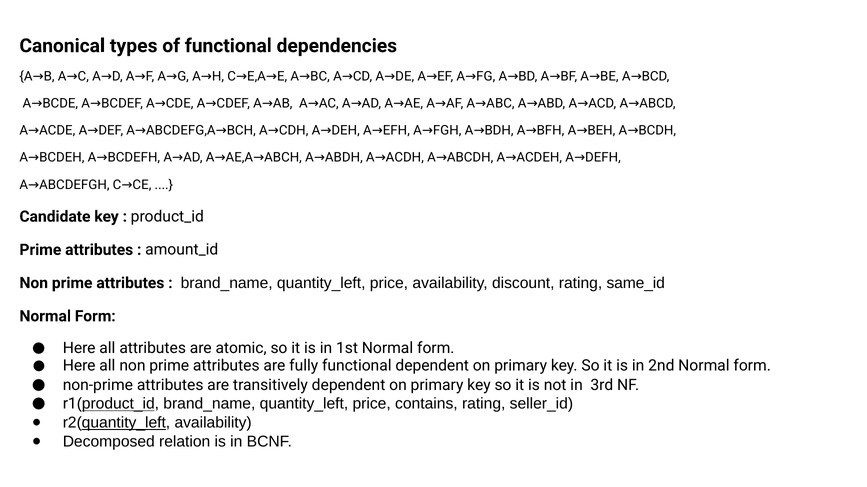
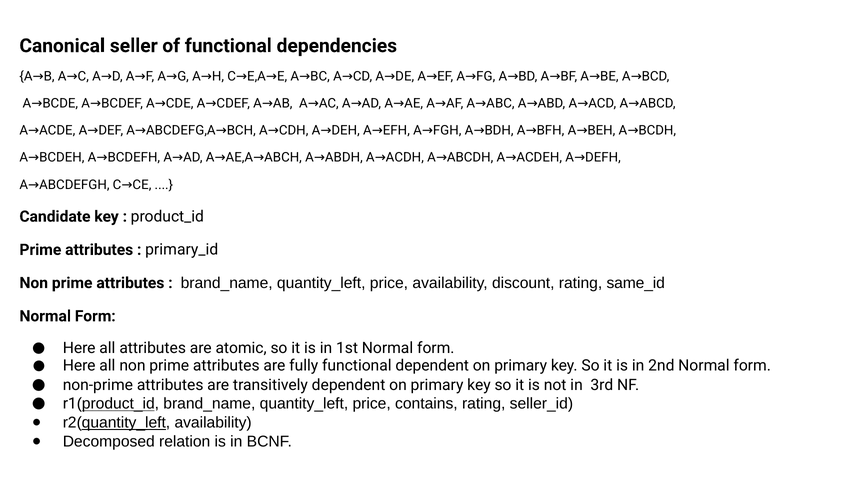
types: types -> seller
amount_id: amount_id -> primary_id
